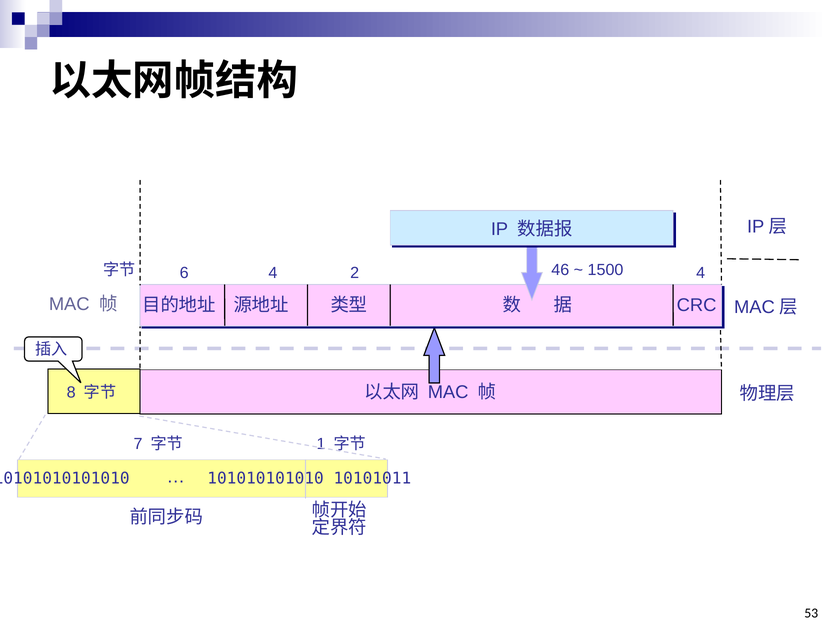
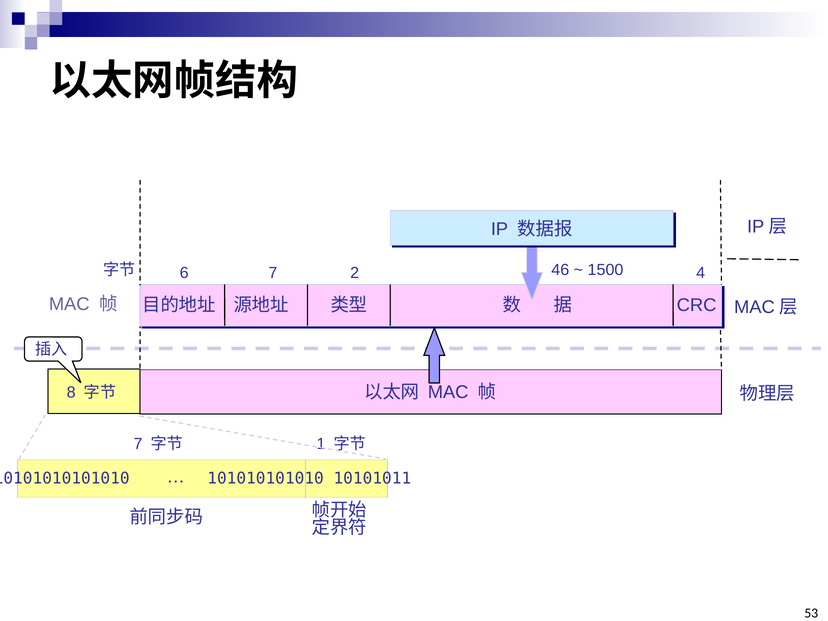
6 4: 4 -> 7
